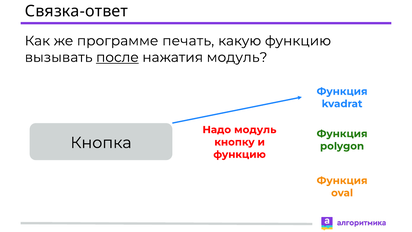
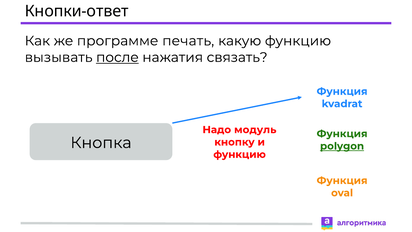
Связка-ответ: Связка-ответ -> Кнопки-ответ
нажатия модуль: модуль -> связать
polygon underline: none -> present
